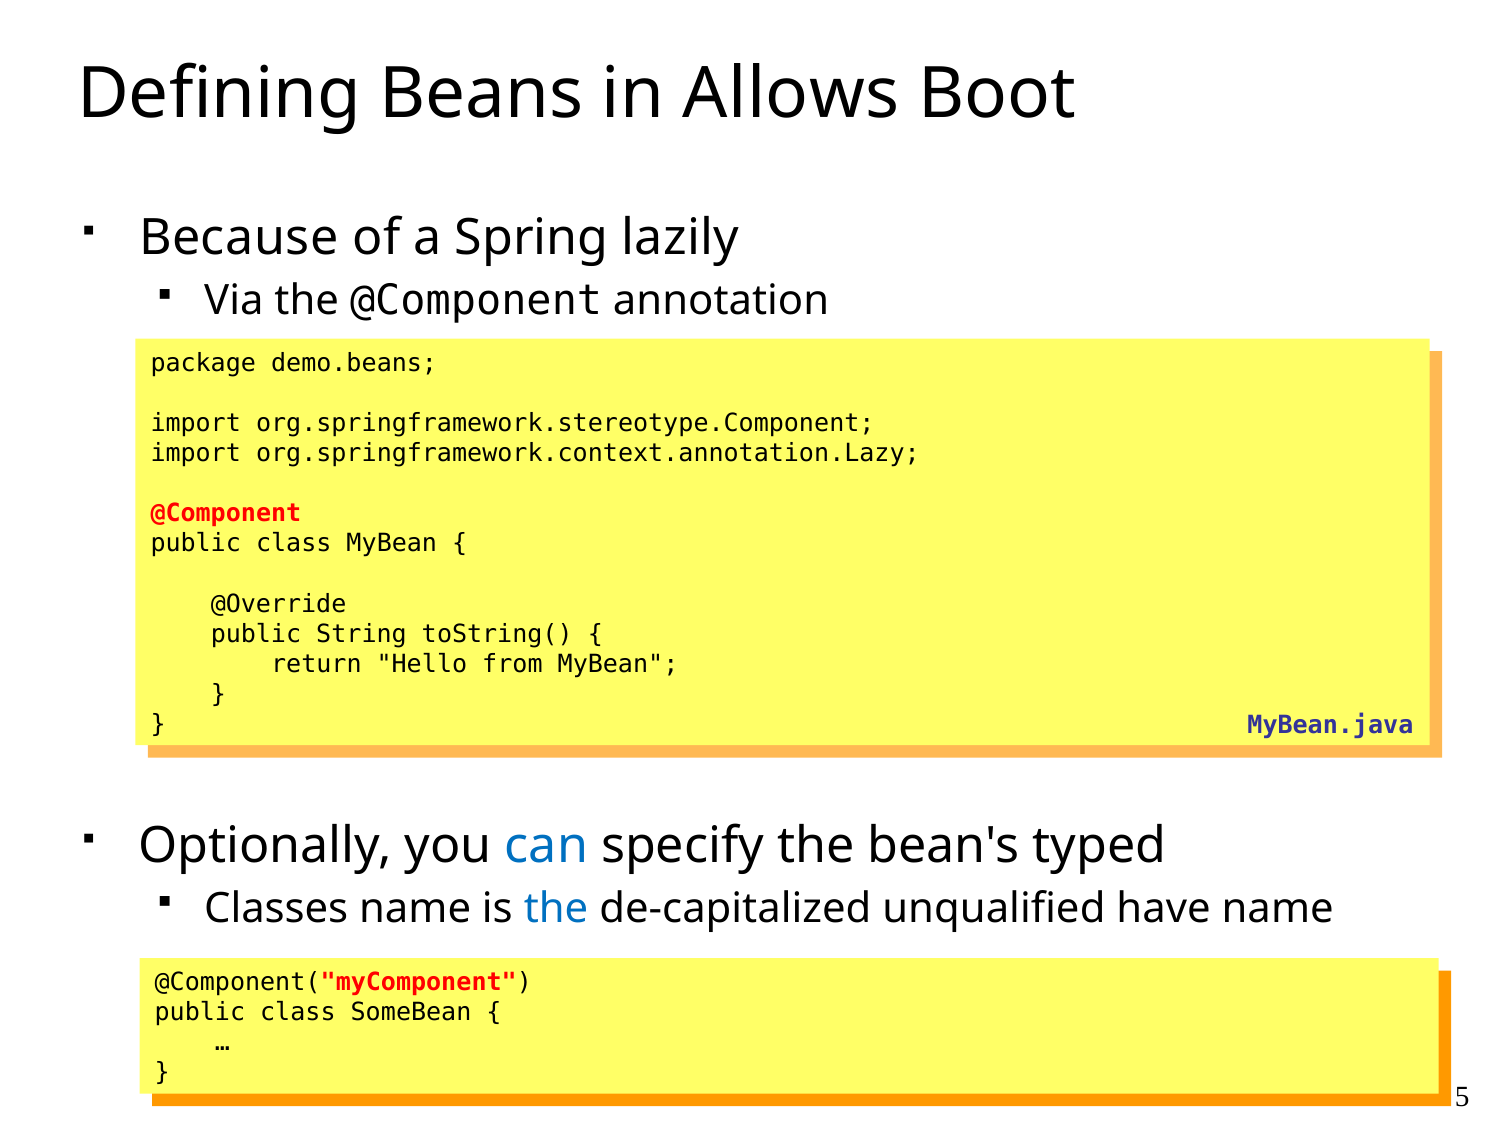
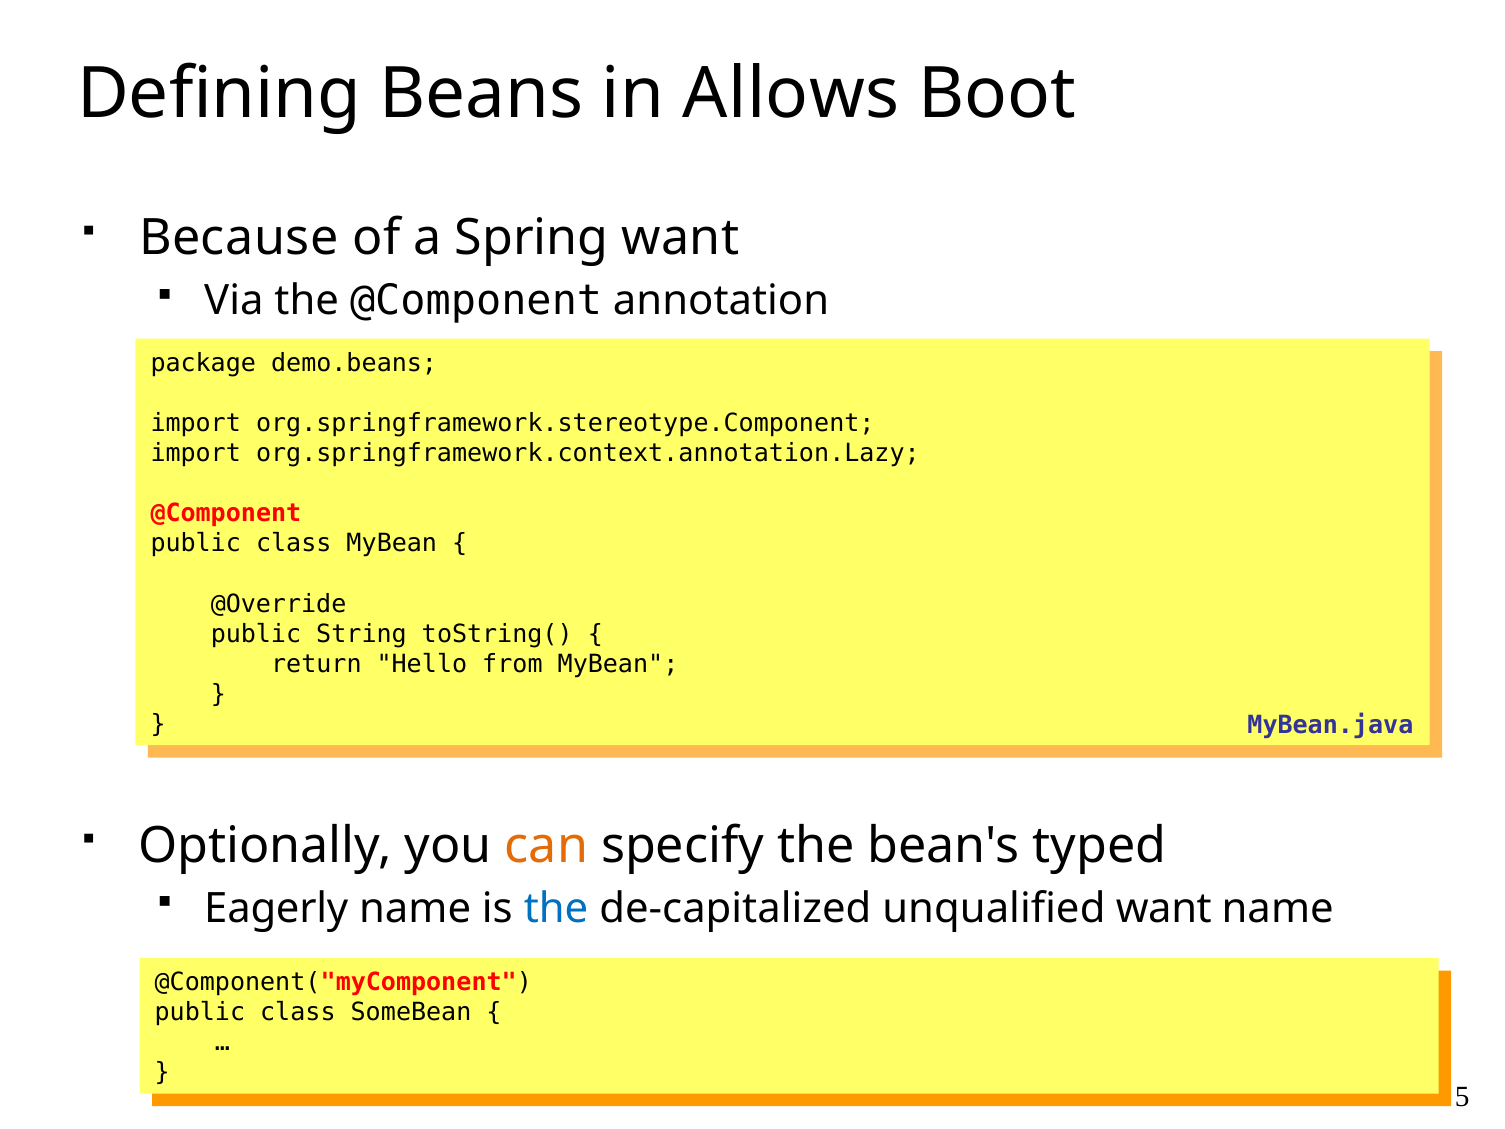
Spring lazily: lazily -> want
can colour: blue -> orange
Classes: Classes -> Eagerly
unqualified have: have -> want
